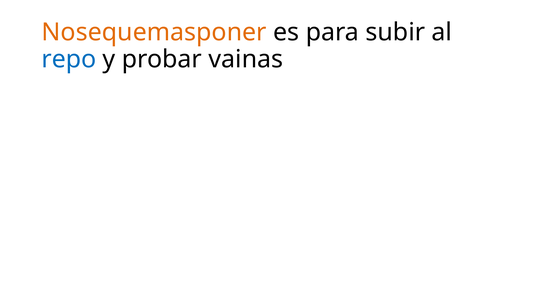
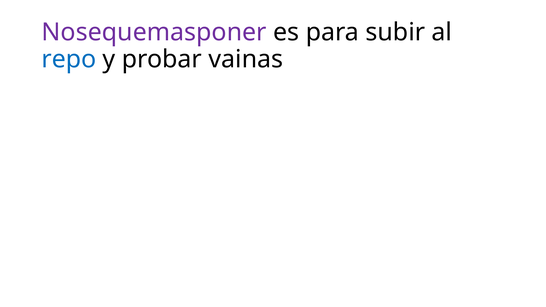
Nosequemasponer colour: orange -> purple
